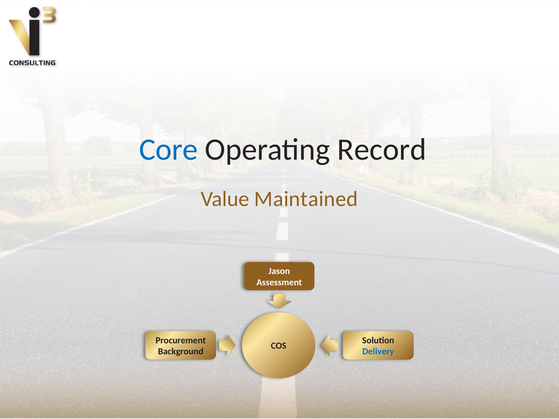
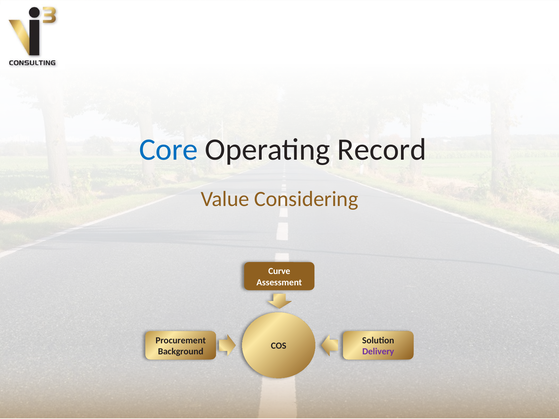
Maintained: Maintained -> Considering
Jason: Jason -> Curve
Delivery colour: blue -> purple
